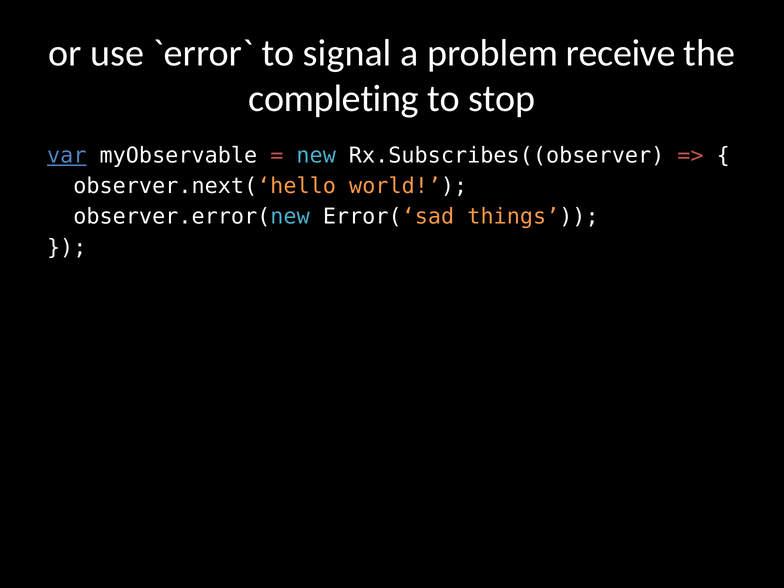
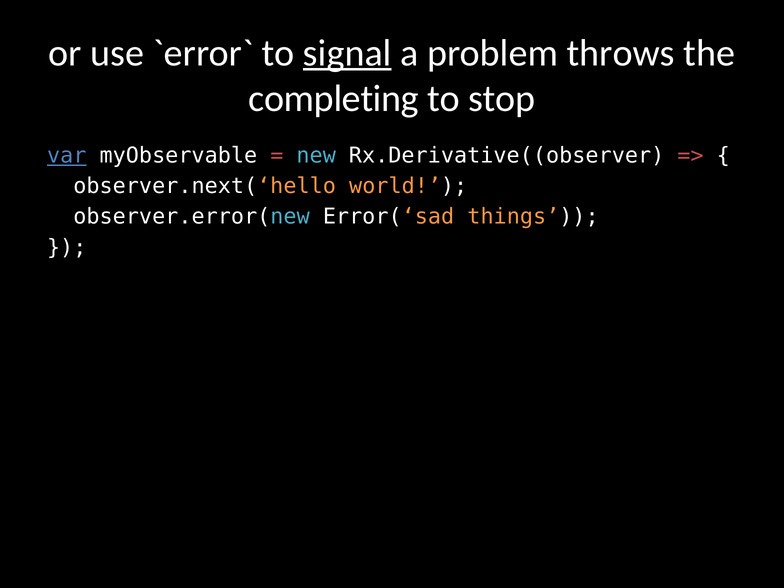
signal underline: none -> present
receive: receive -> throws
Rx.Subscribes((observer: Rx.Subscribes((observer -> Rx.Derivative((observer
